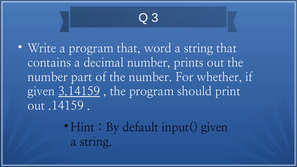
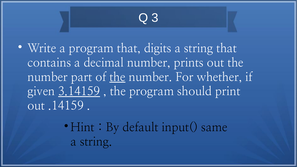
word: word -> digits
the at (117, 77) underline: none -> present
input( given: given -> same
